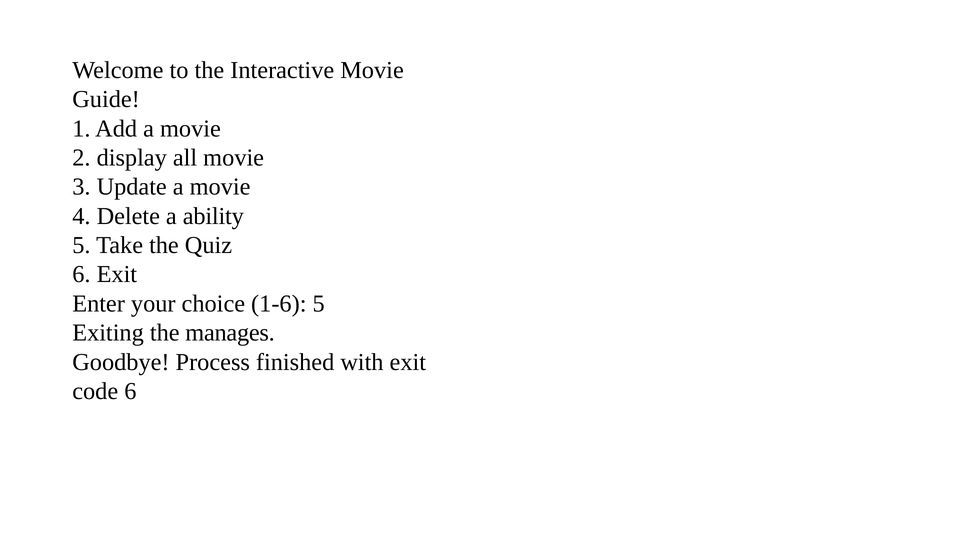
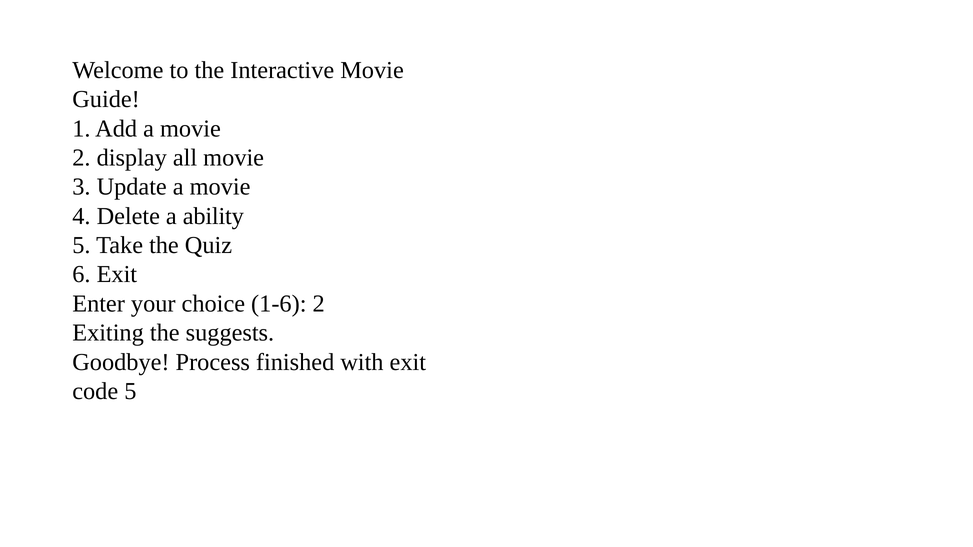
1-6 5: 5 -> 2
manages: manages -> suggests
code 6: 6 -> 5
